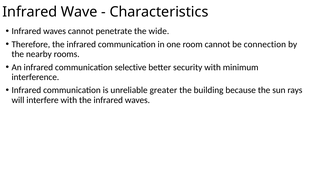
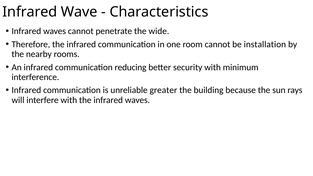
connection: connection -> installation
selective: selective -> reducing
